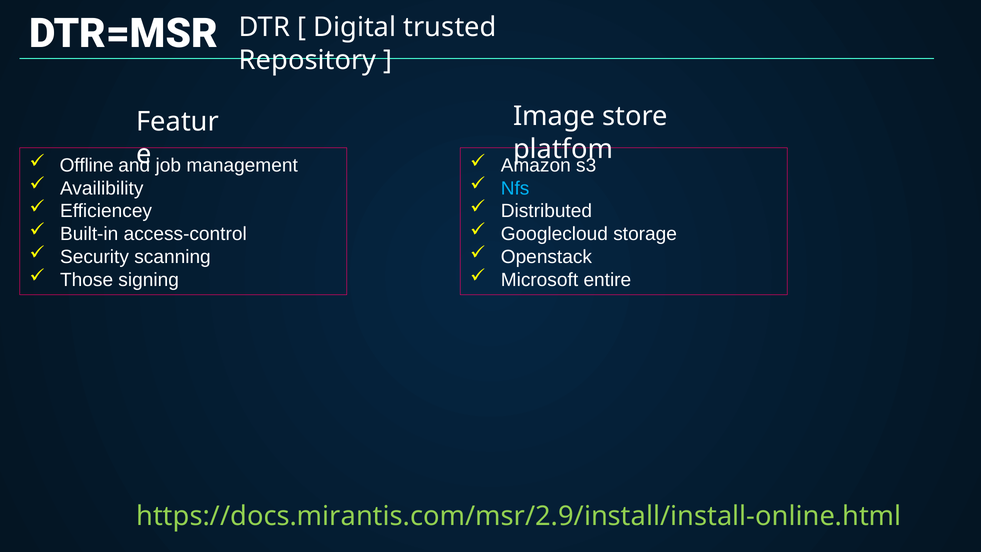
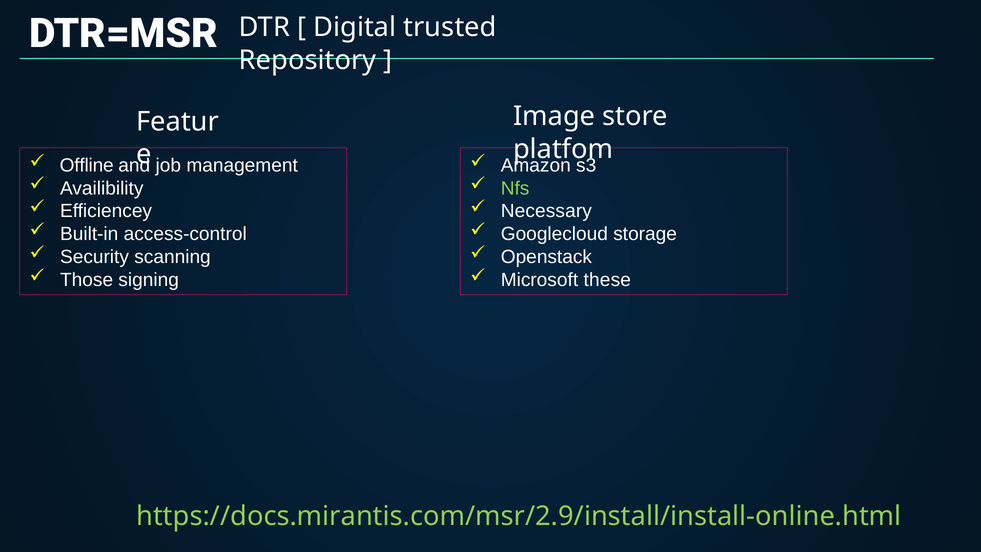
Nfs colour: light blue -> light green
Distributed: Distributed -> Necessary
entire: entire -> these
